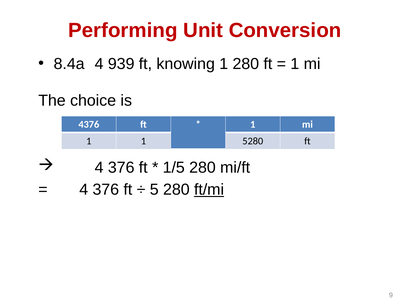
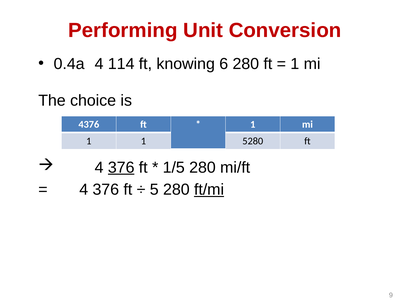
8.4a: 8.4a -> 0.4a
939: 939 -> 114
knowing 1: 1 -> 6
376 at (121, 168) underline: none -> present
